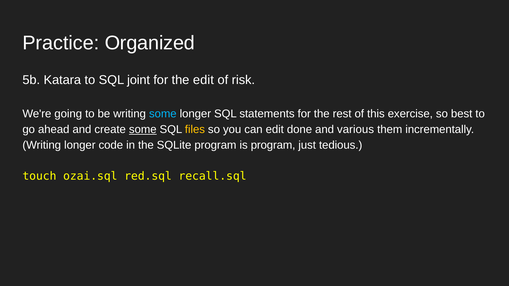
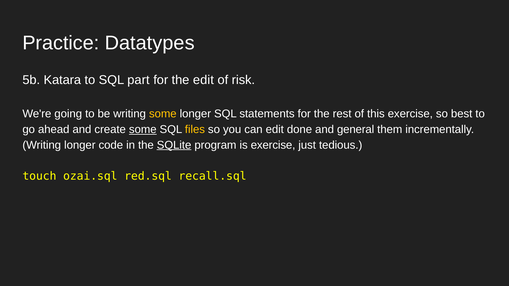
Organized: Organized -> Datatypes
joint: joint -> part
some at (163, 114) colour: light blue -> yellow
various: various -> general
SQLite underline: none -> present
is program: program -> exercise
